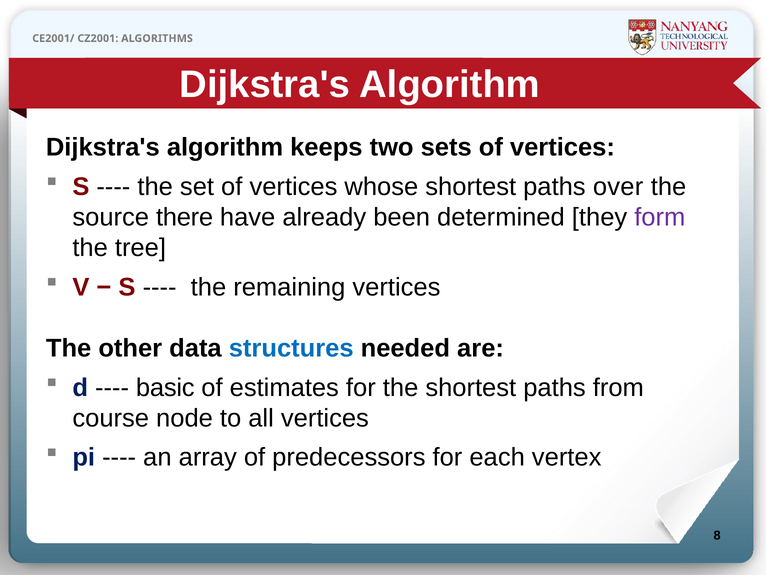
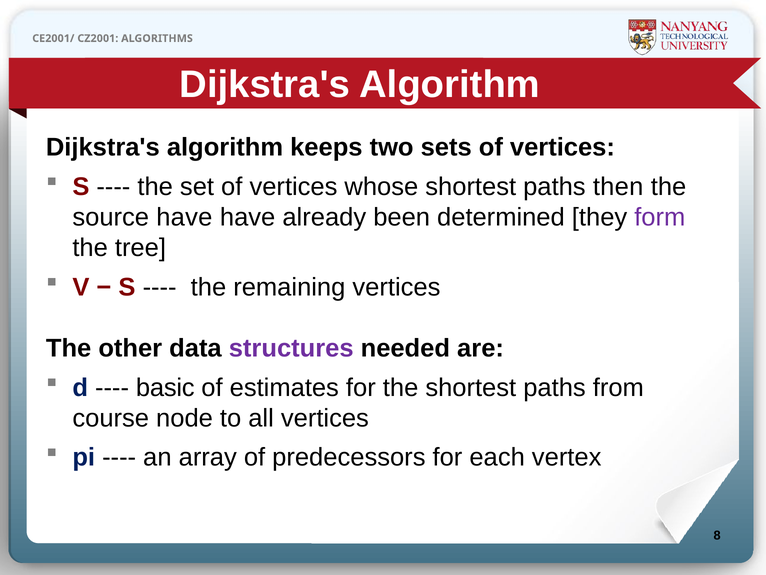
over: over -> then
source there: there -> have
structures colour: blue -> purple
